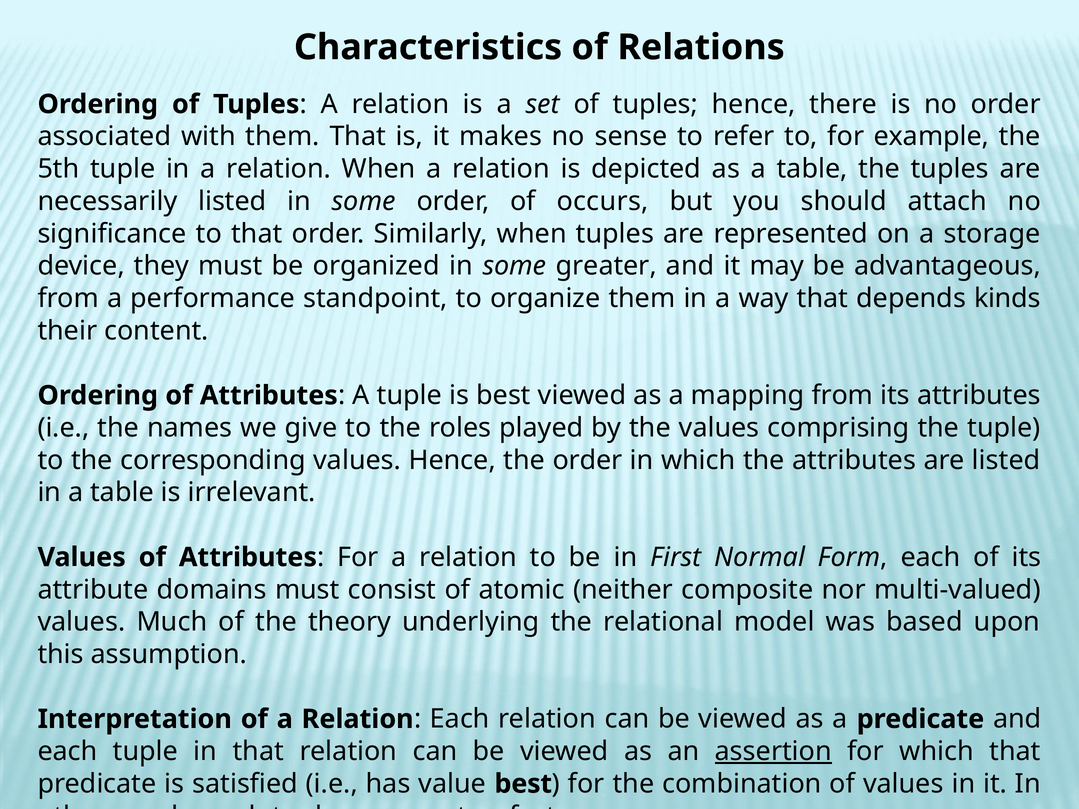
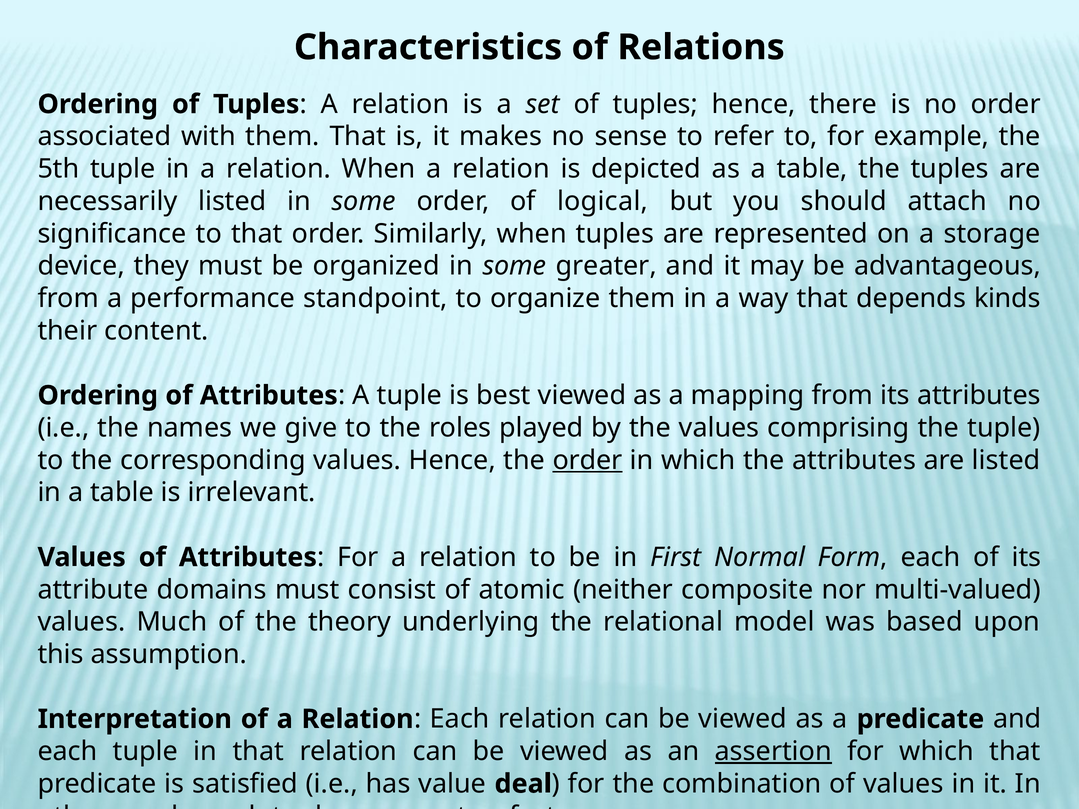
occurs: occurs -> logical
order at (588, 460) underline: none -> present
value best: best -> deal
